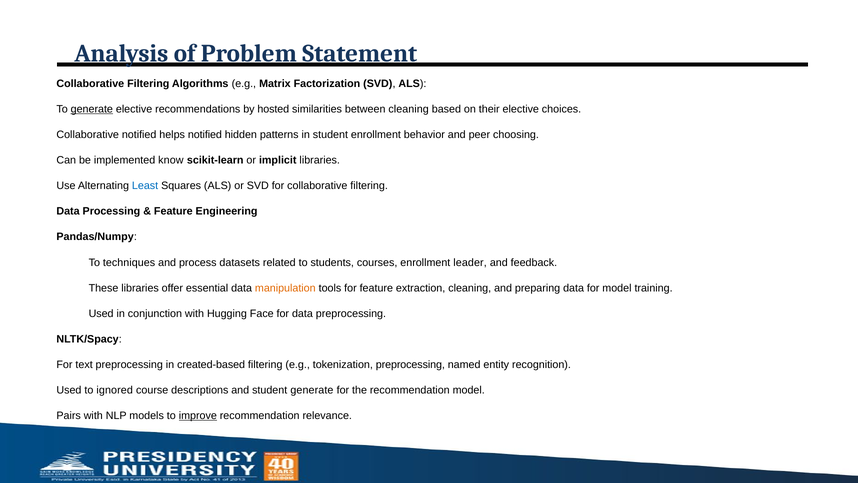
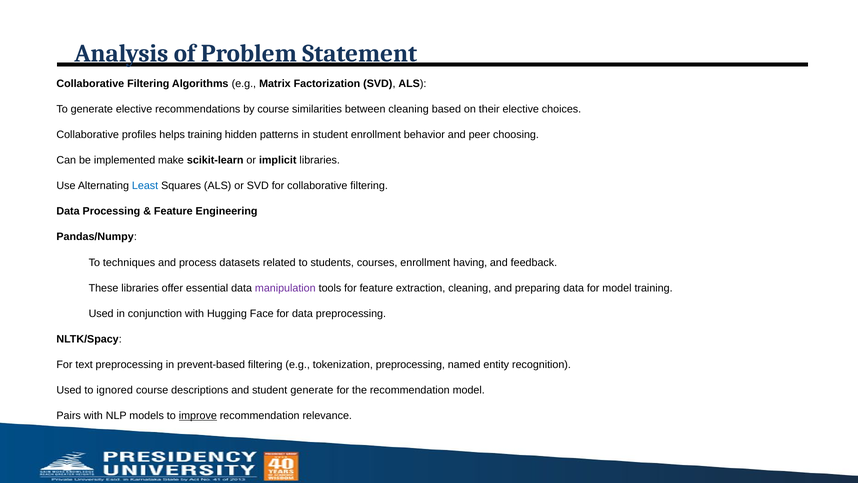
generate at (92, 109) underline: present -> none
by hosted: hosted -> course
Collaborative notified: notified -> profiles
helps notified: notified -> training
know: know -> make
leader: leader -> having
manipulation colour: orange -> purple
created-based: created-based -> prevent-based
